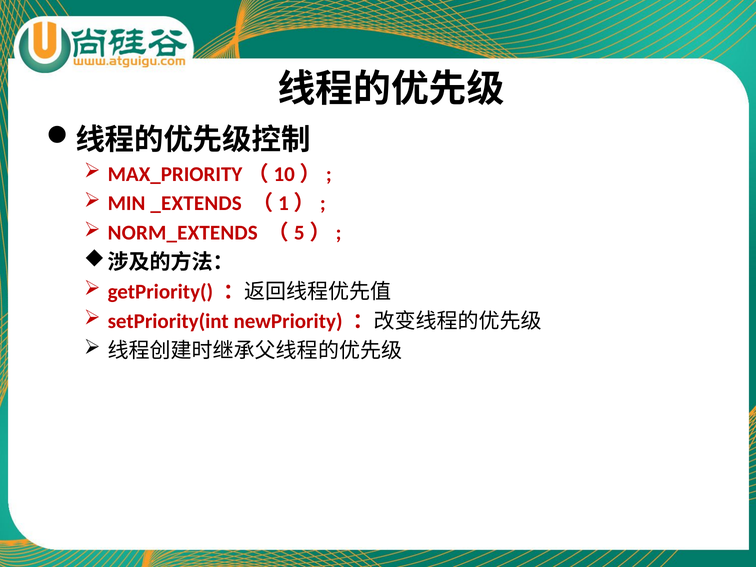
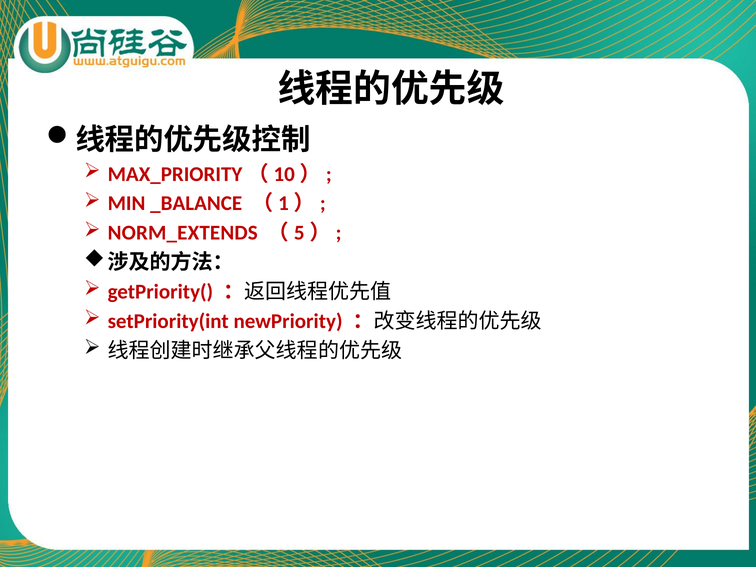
_EXTENDS: _EXTENDS -> _BALANCE
